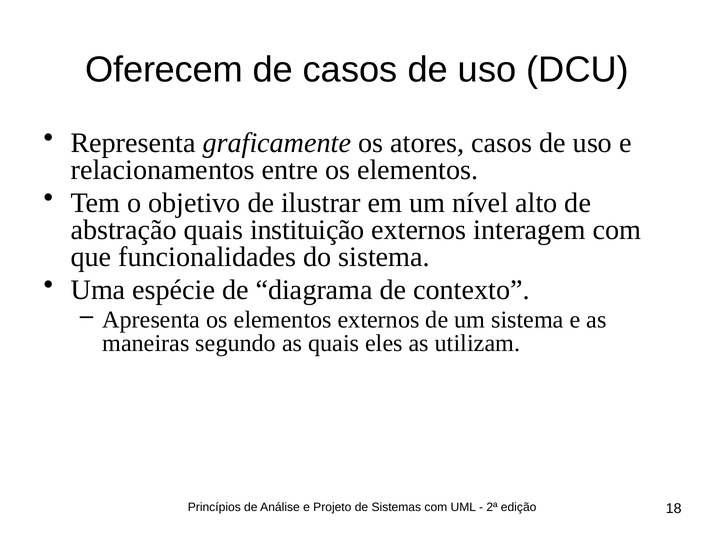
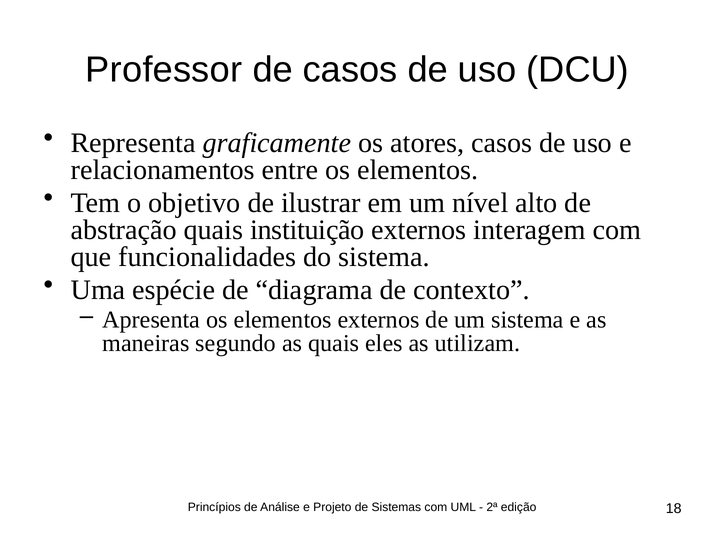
Oferecem: Oferecem -> Professor
